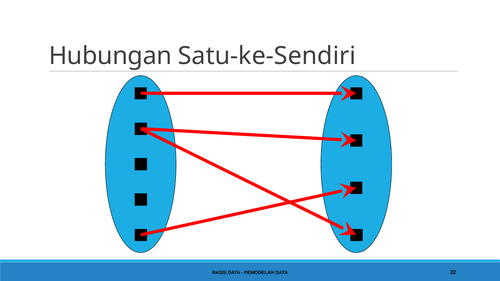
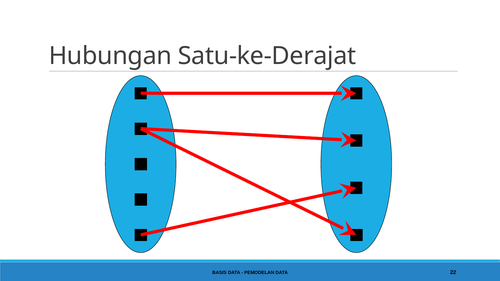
Satu-ke-Sendiri: Satu-ke-Sendiri -> Satu-ke-Derajat
